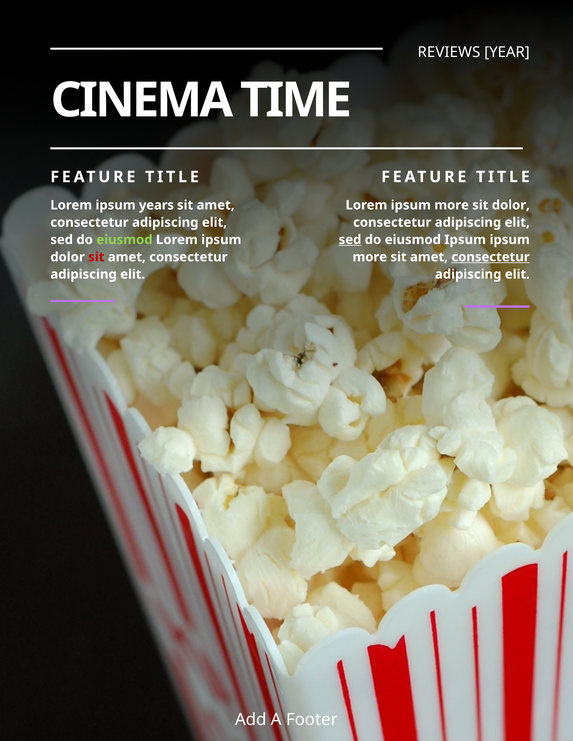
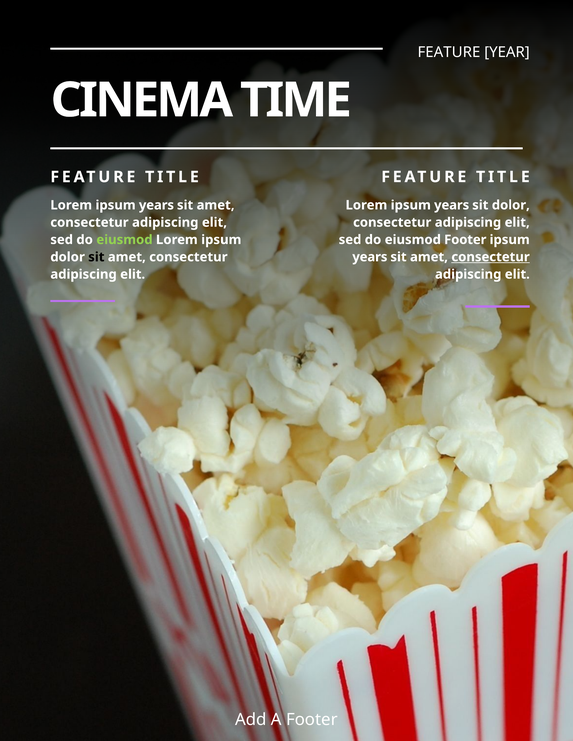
REVIEWS at (449, 52): REVIEWS -> FEATURE
more at (452, 205): more -> years
sed at (350, 240) underline: present -> none
eiusmod Ipsum: Ipsum -> Footer
sit at (96, 257) colour: red -> black
more at (370, 257): more -> years
